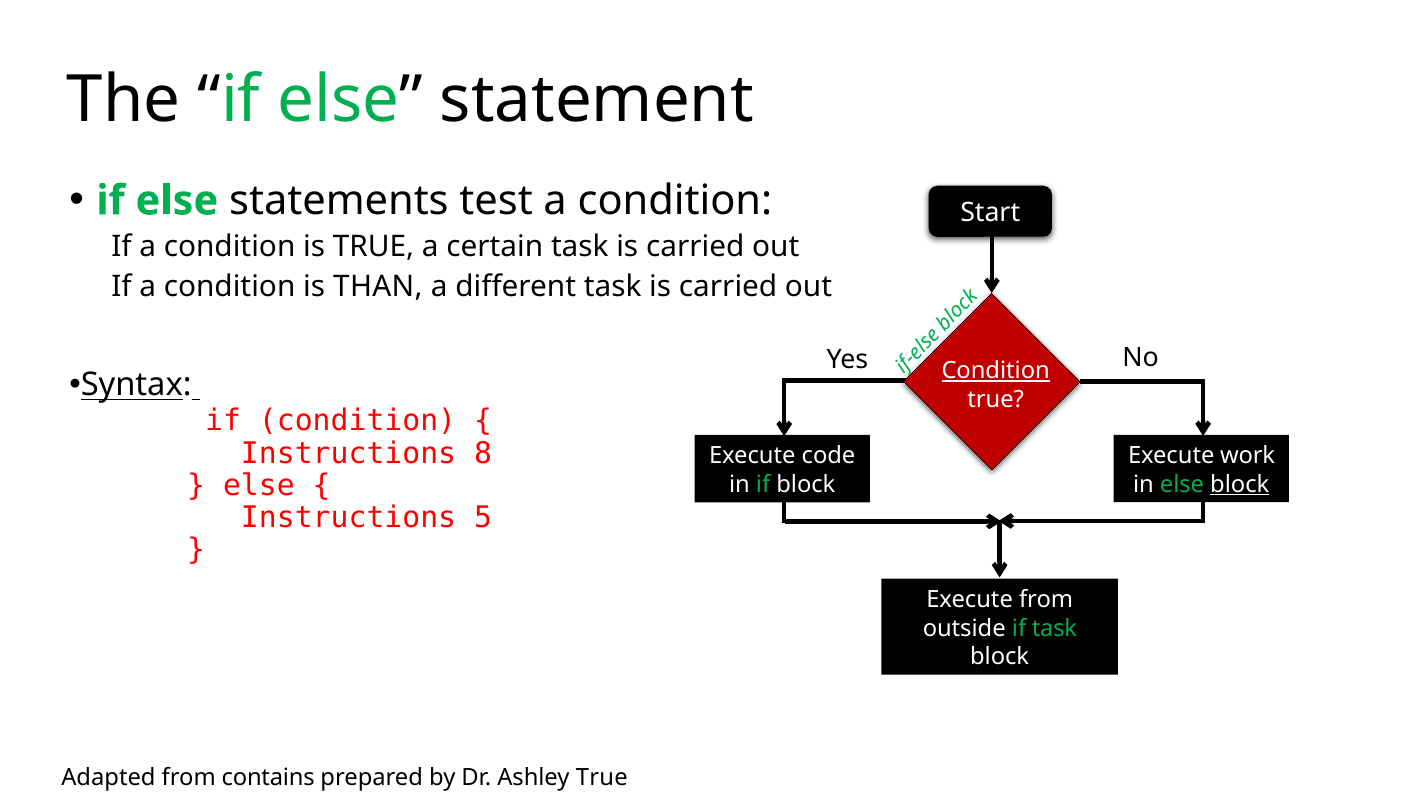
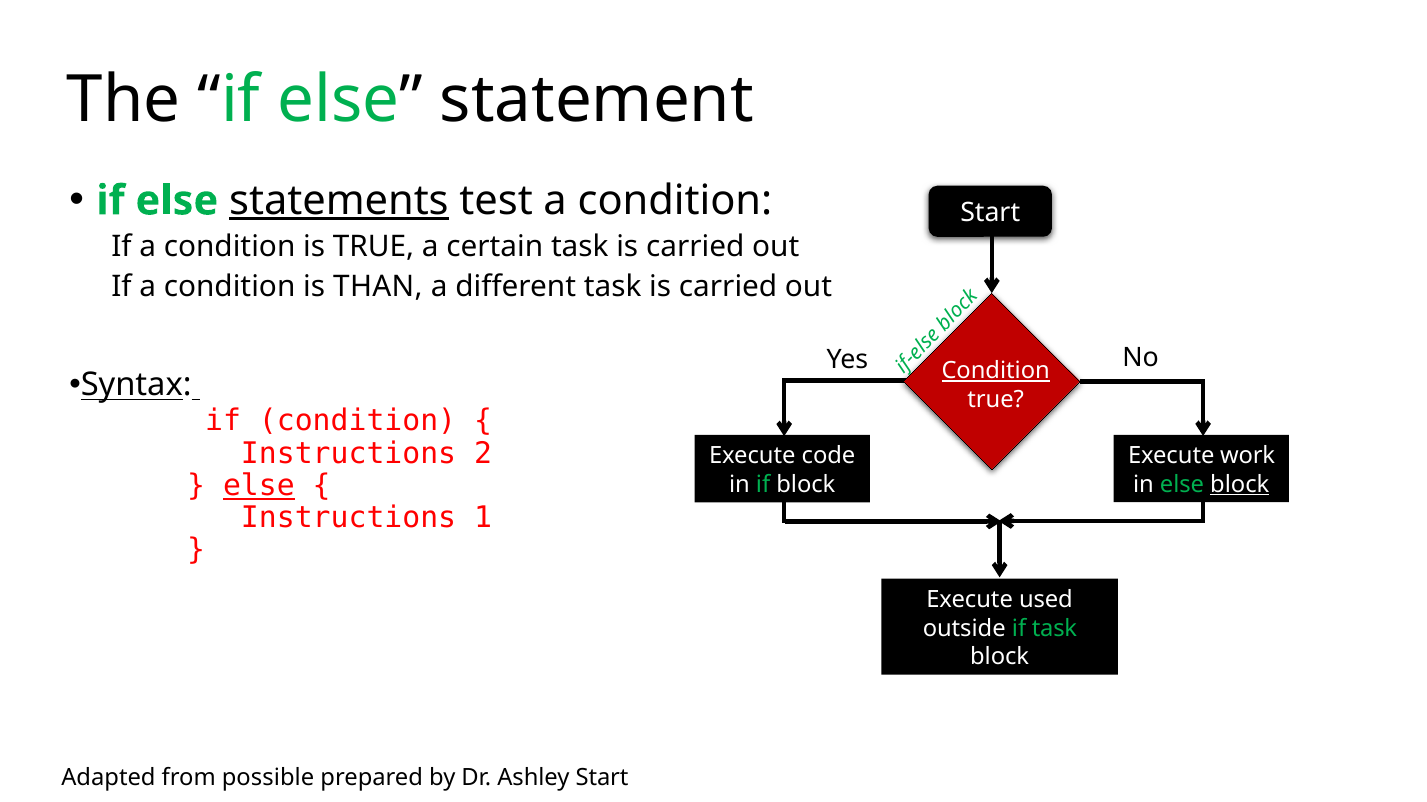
statements underline: none -> present
8: 8 -> 2
else at (259, 486) underline: none -> present
5: 5 -> 1
Execute from: from -> used
contains: contains -> possible
Ashley True: True -> Start
